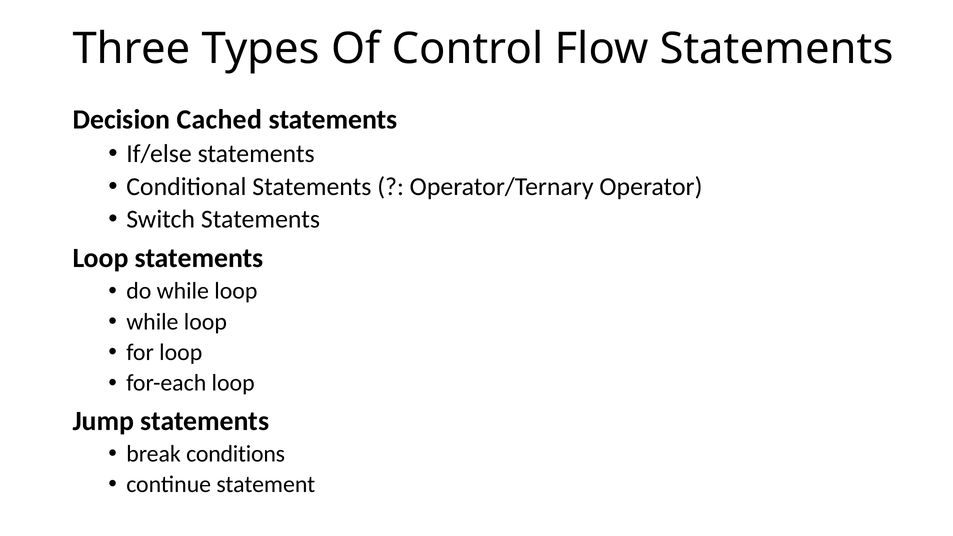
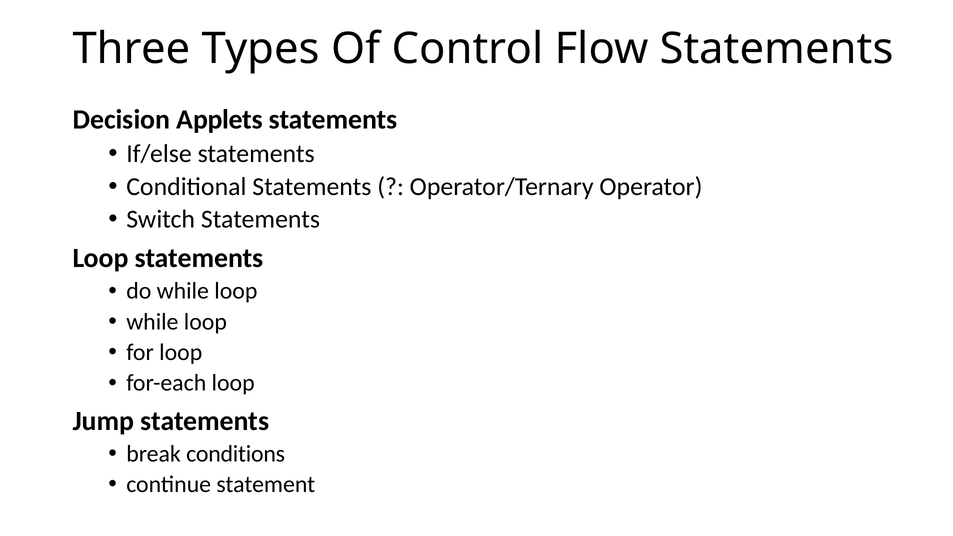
Cached: Cached -> Applets
